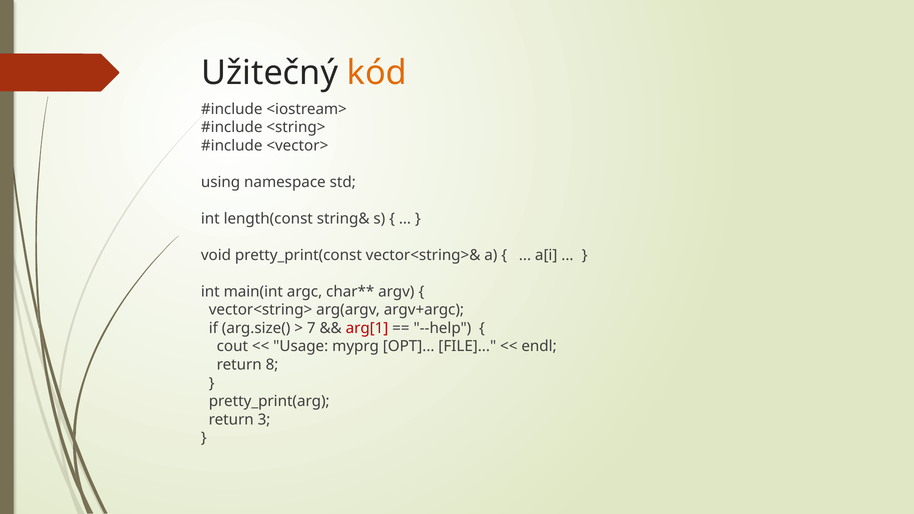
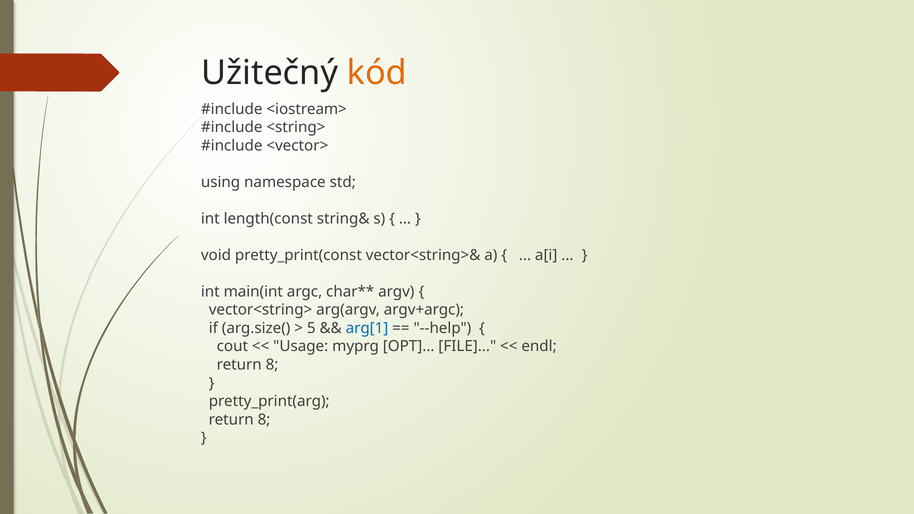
7: 7 -> 5
arg[1 colour: red -> blue
3 at (264, 420): 3 -> 8
